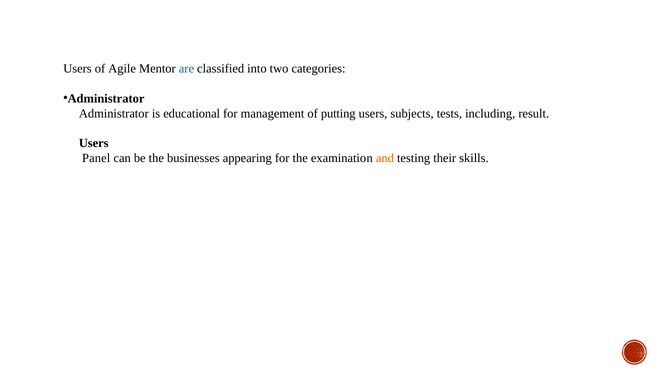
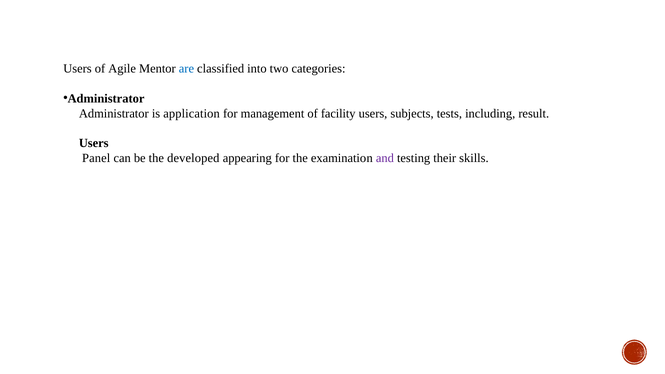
educational: educational -> application
putting: putting -> facility
businesses: businesses -> developed
and colour: orange -> purple
